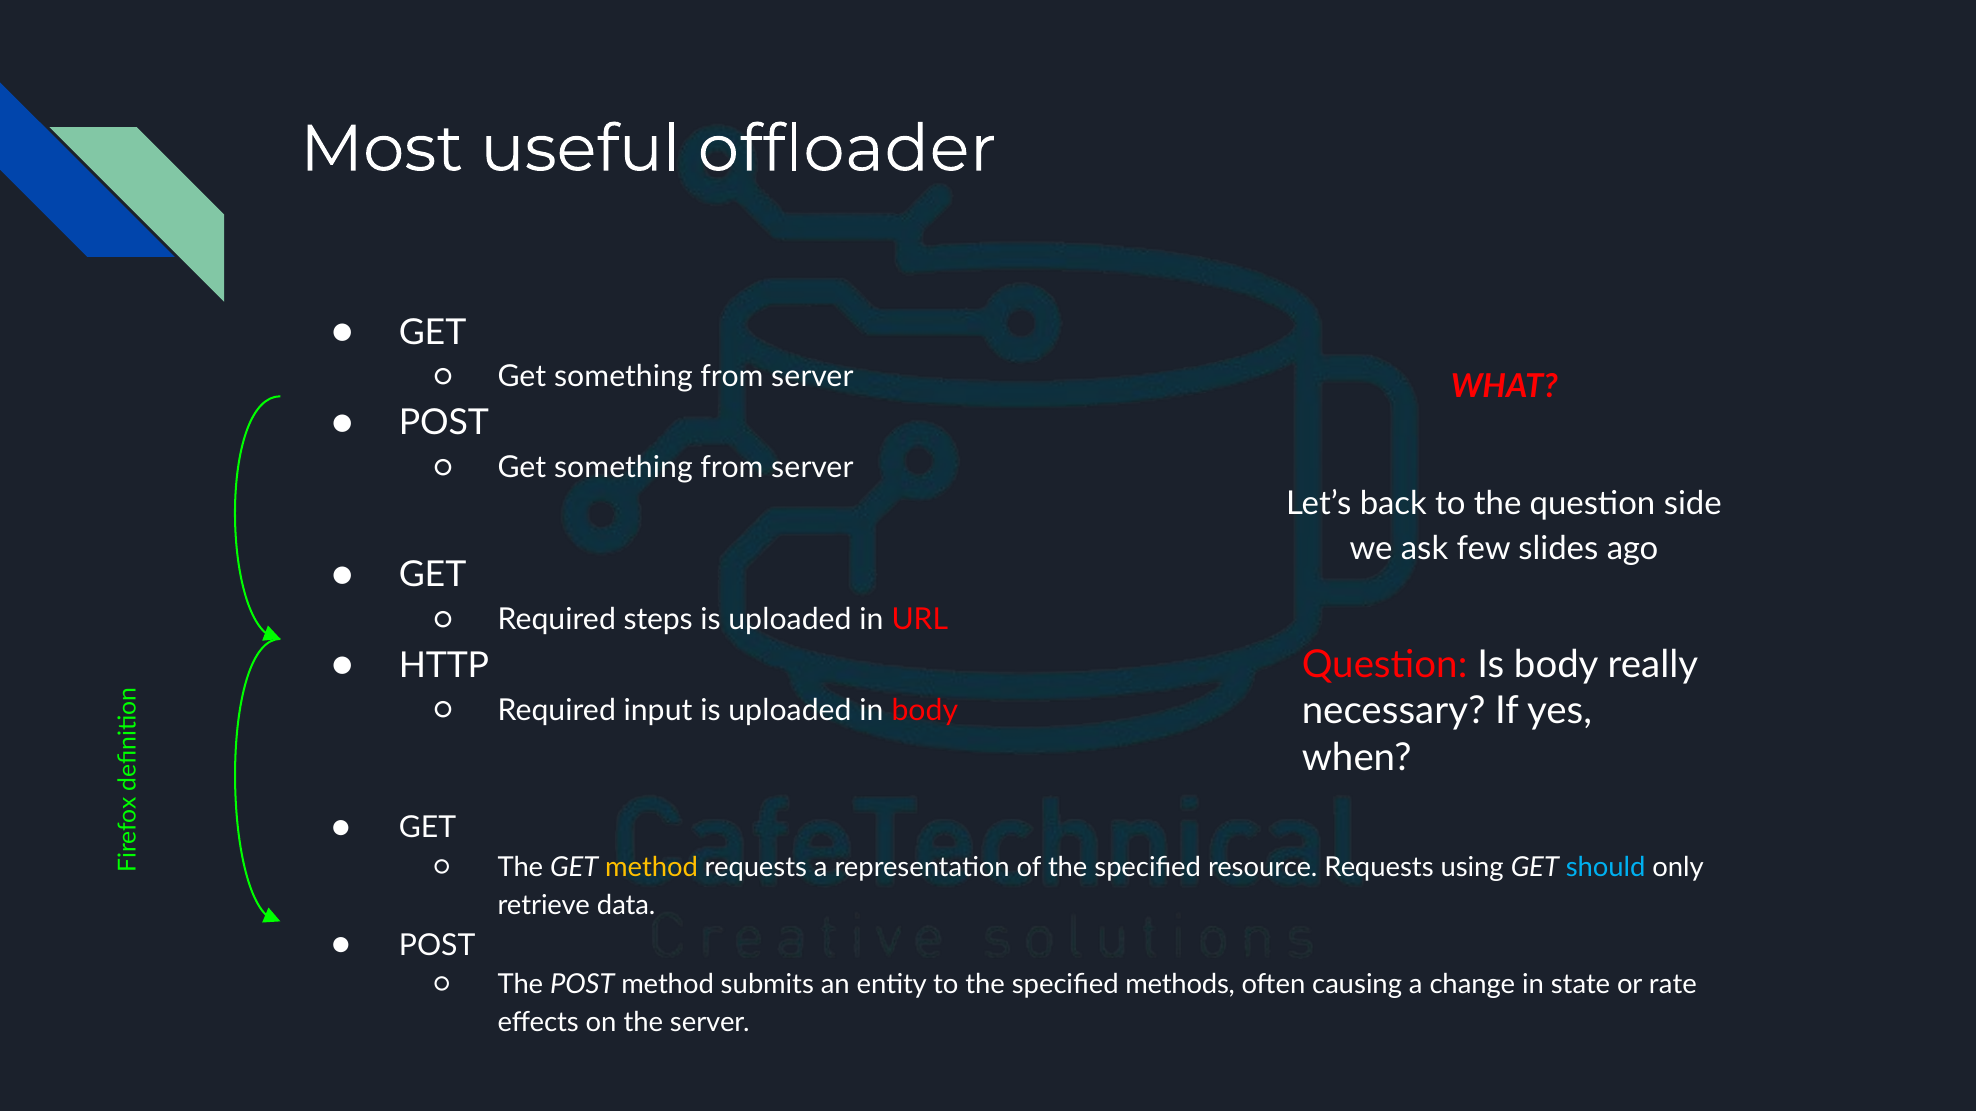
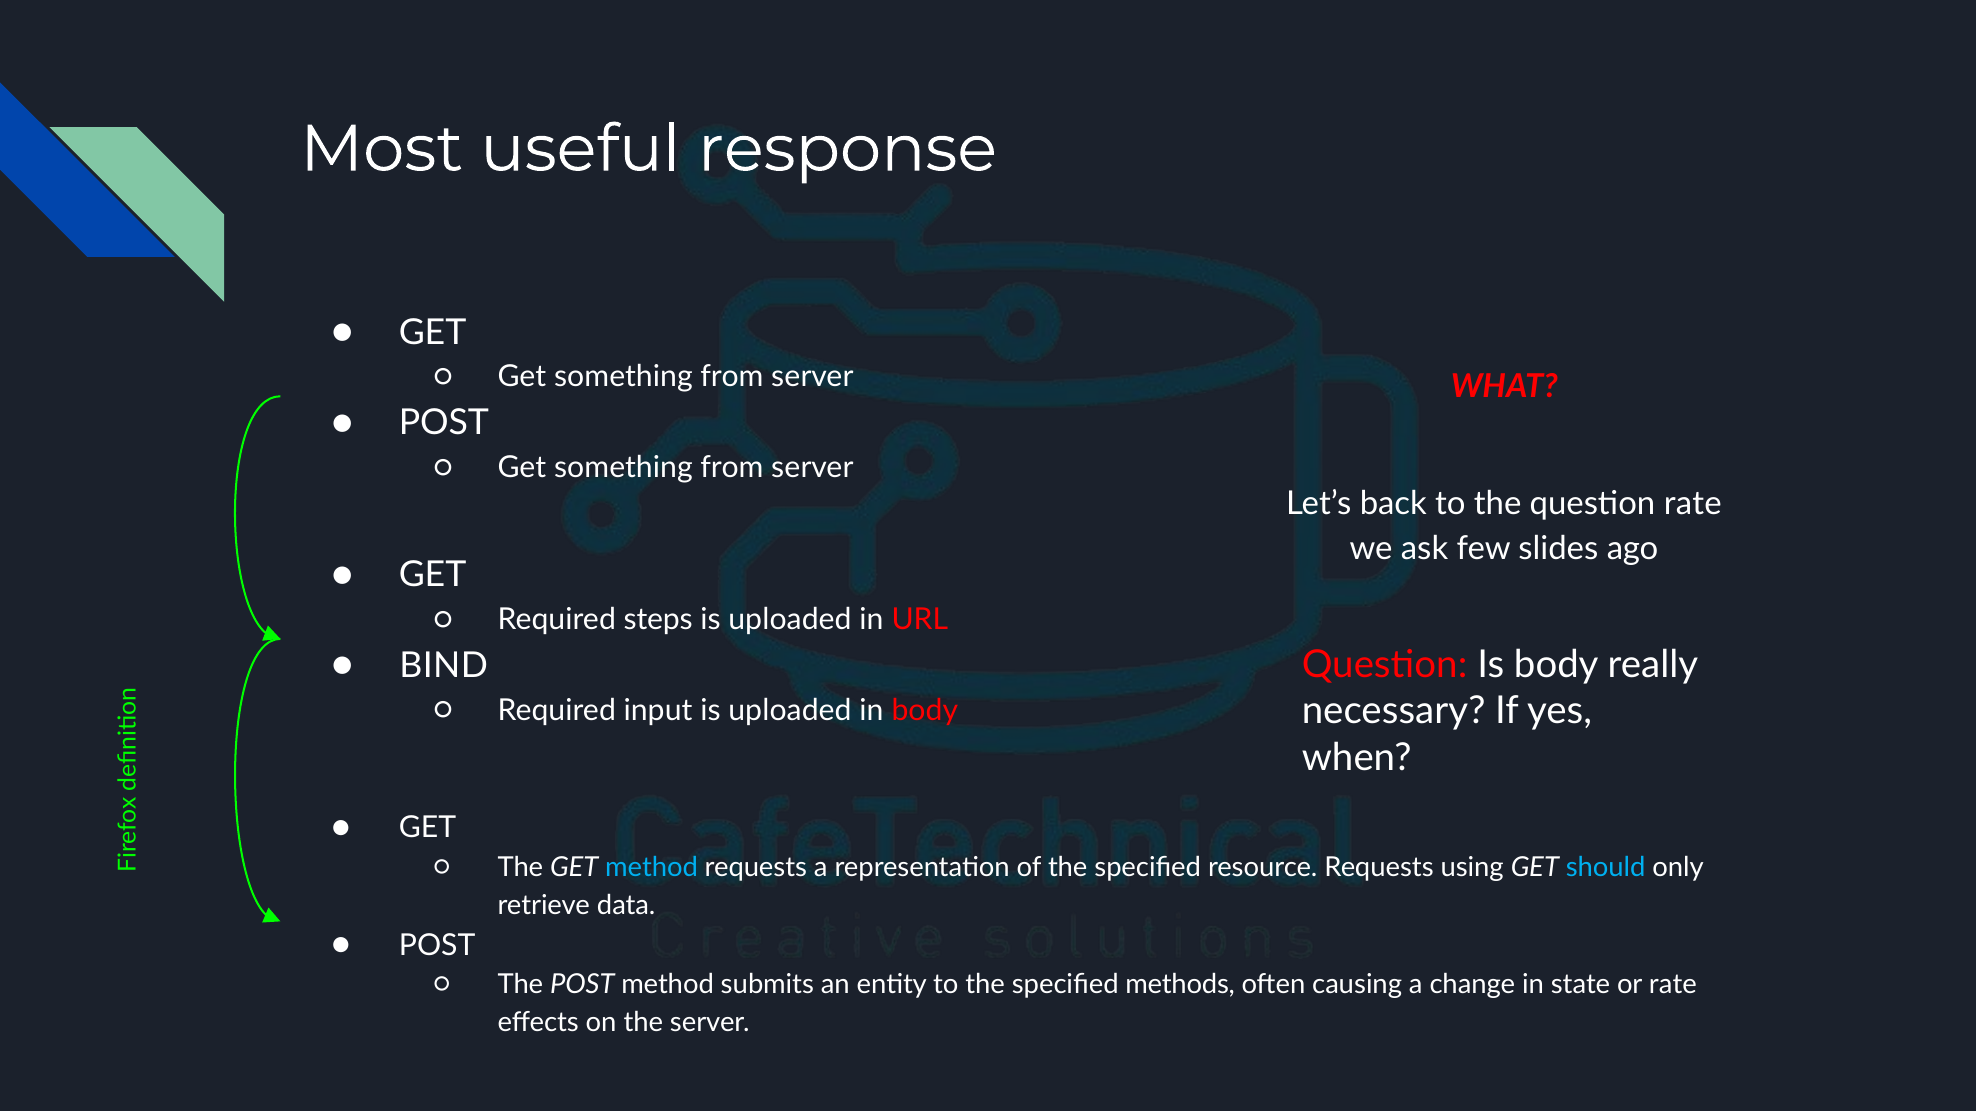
offloader: offloader -> response
question side: side -> rate
HTTP: HTTP -> BIND
method at (652, 868) colour: yellow -> light blue
